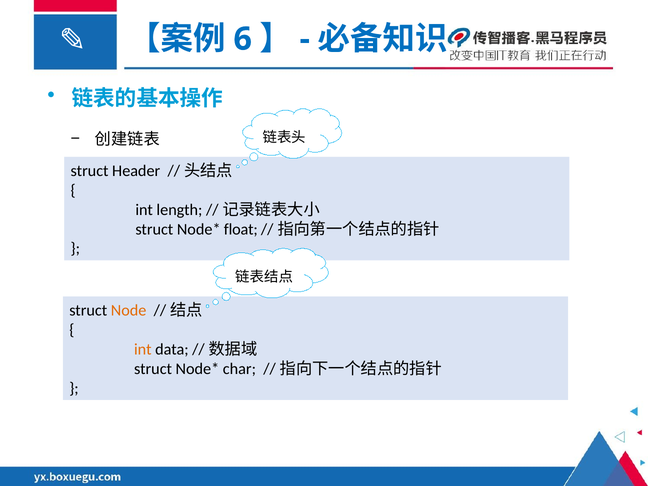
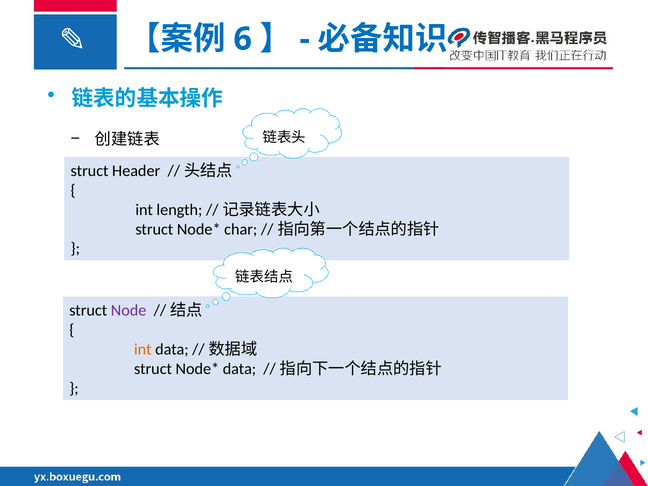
float: float -> char
Node colour: orange -> purple
char at (239, 369): char -> data
